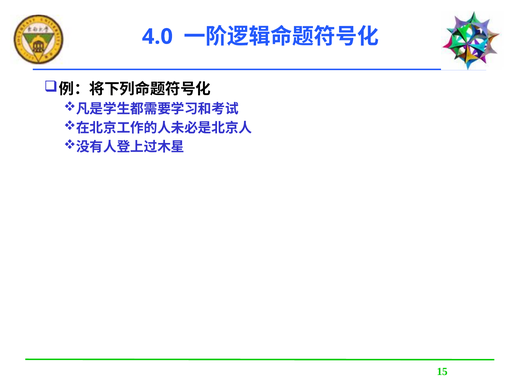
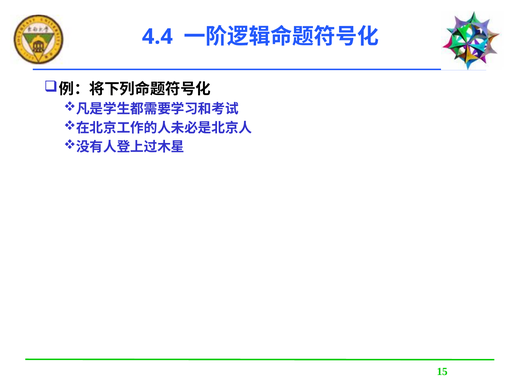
4.0: 4.0 -> 4.4
